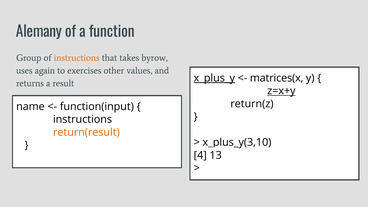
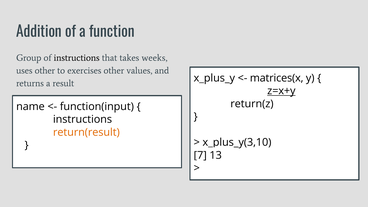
Alemany: Alemany -> Addition
instructions at (77, 58) colour: orange -> black
byrow: byrow -> weeks
uses again: again -> other
x_plus_y underline: present -> none
4: 4 -> 7
